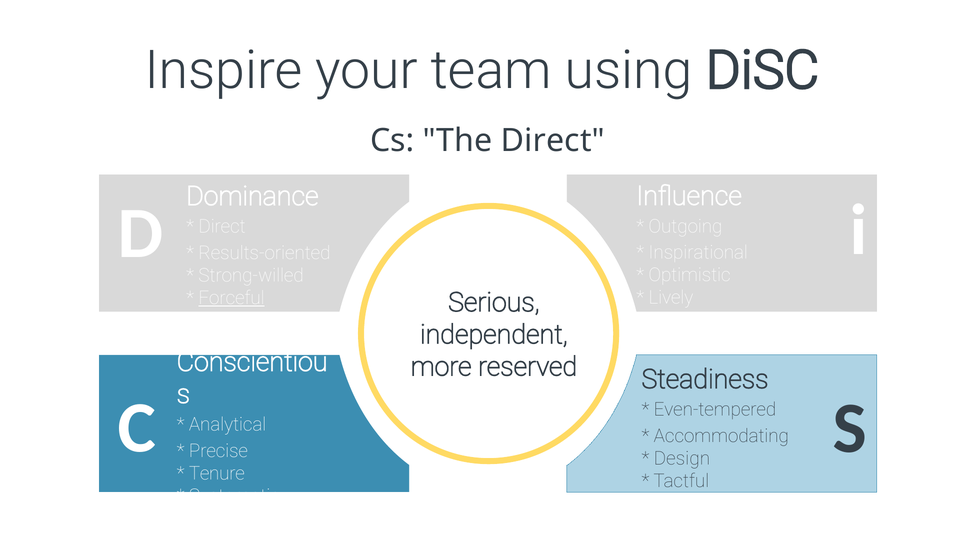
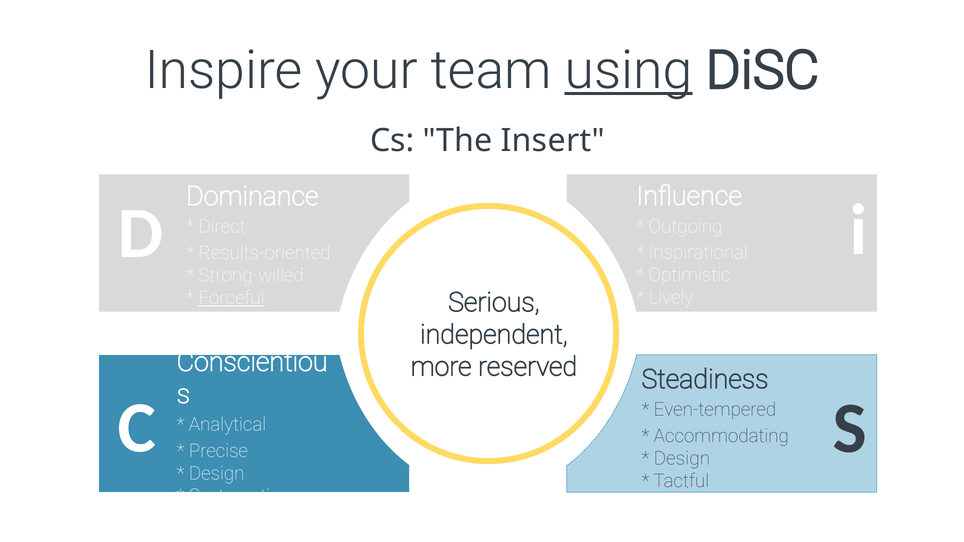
using underline: none -> present
The Direct: Direct -> Insert
Tenure at (217, 474): Tenure -> Design
